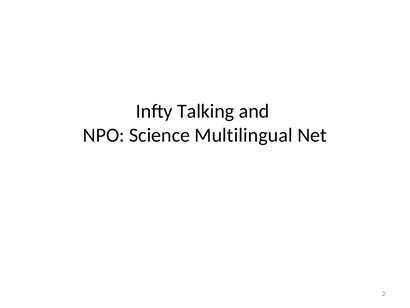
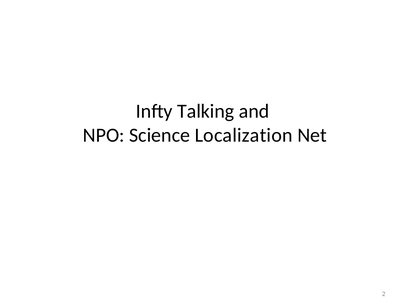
Multilingual: Multilingual -> Localization
